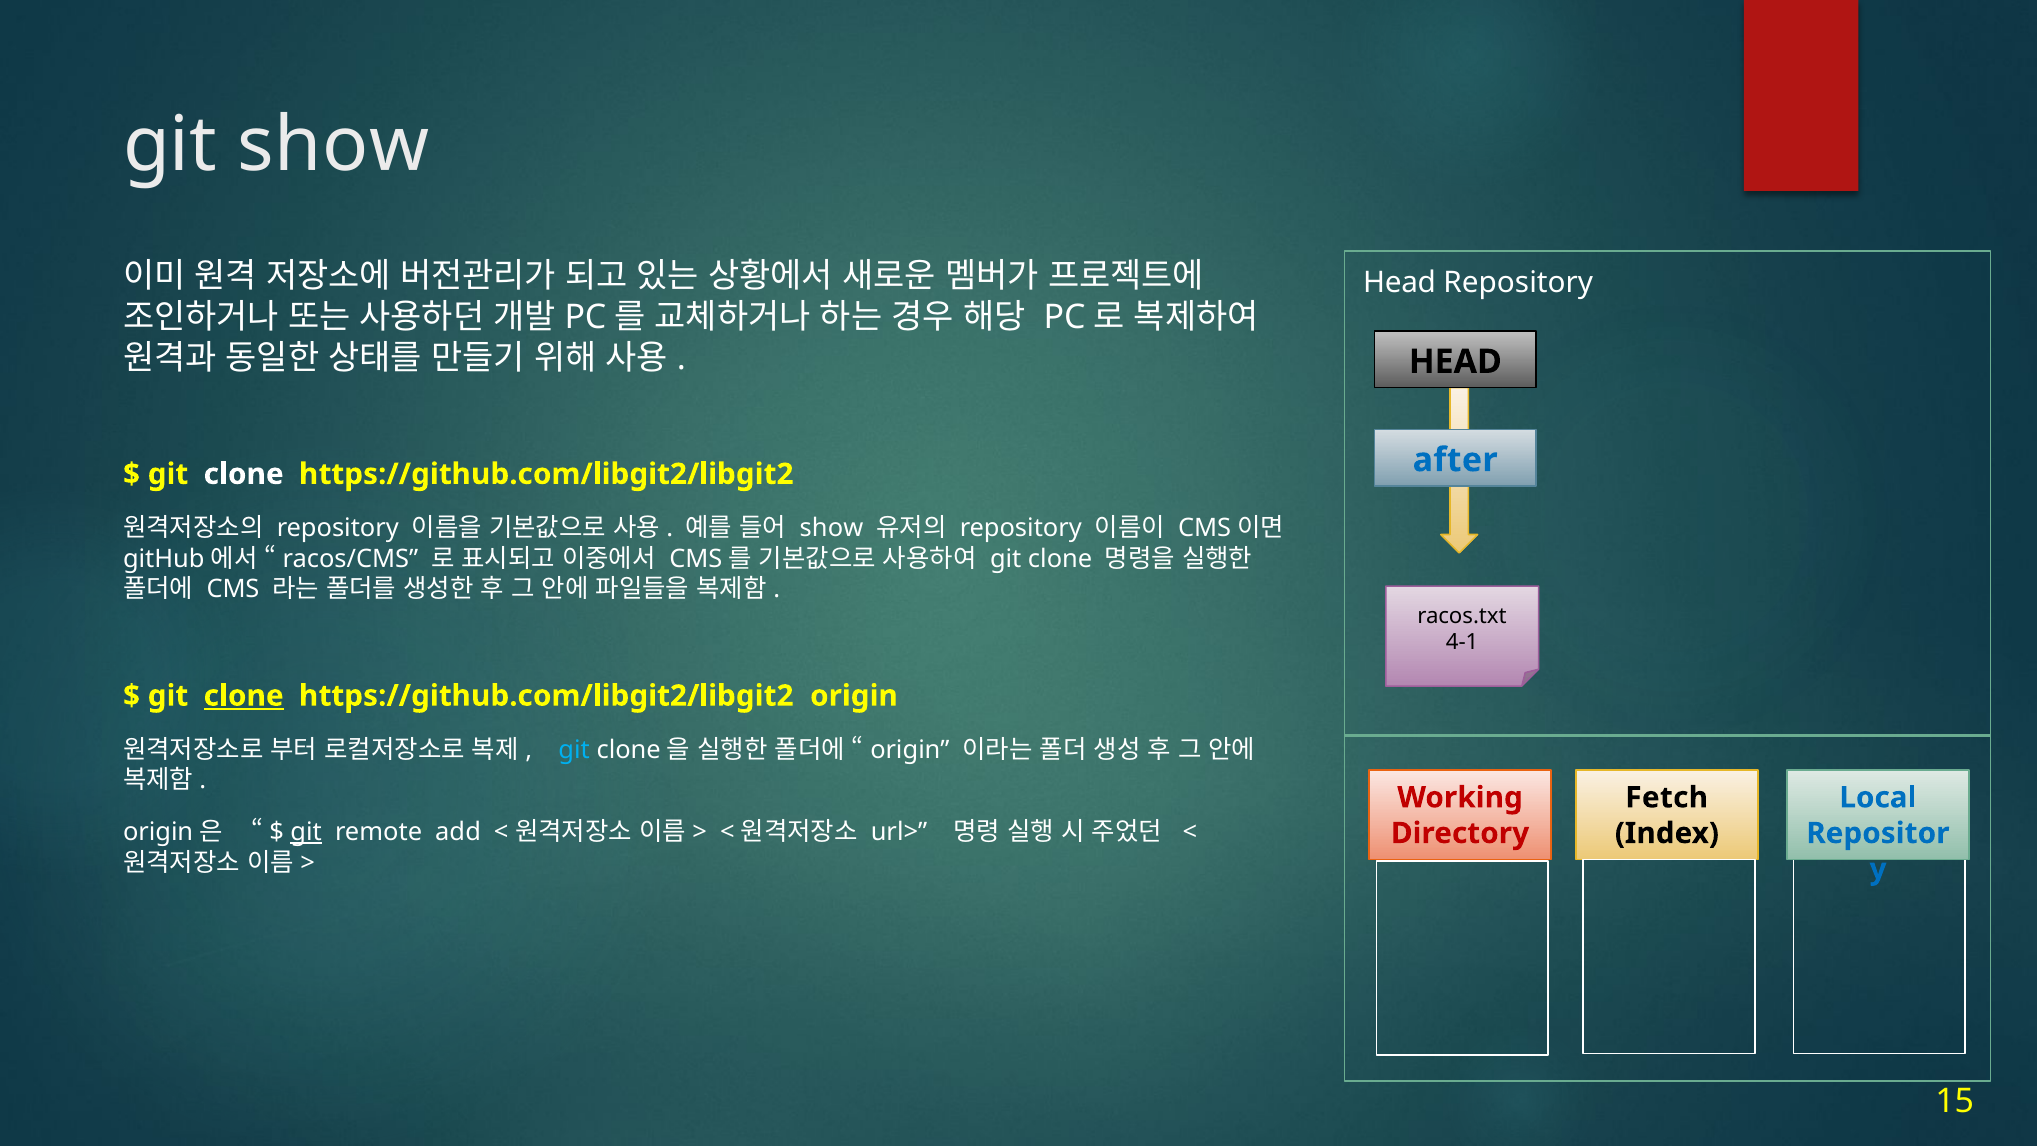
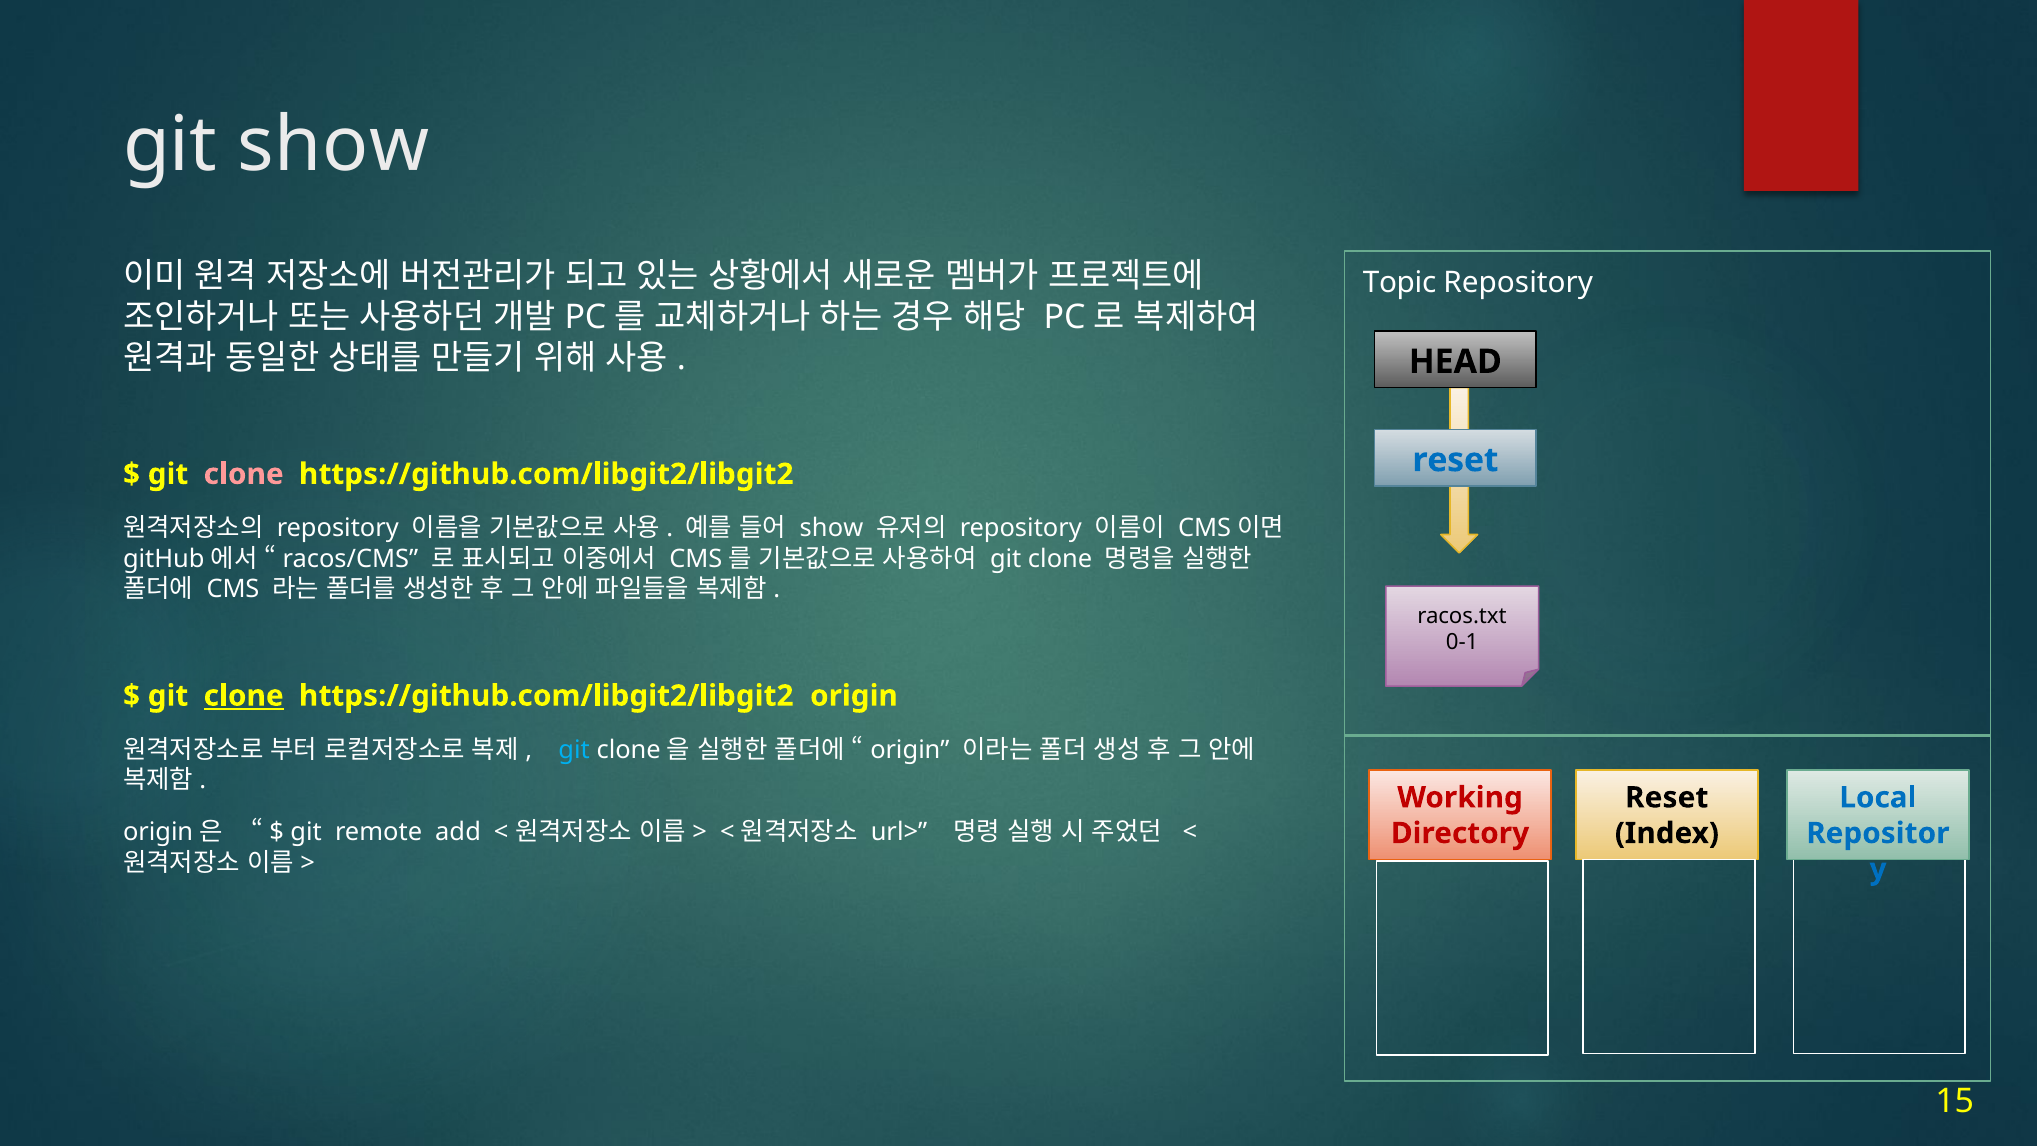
Head at (1400, 283): Head -> Topic
after at (1455, 460): after -> reset
clone at (244, 474) colour: white -> pink
4-1: 4-1 -> 0-1
Fetch at (1667, 797): Fetch -> Reset
git at (306, 832) underline: present -> none
